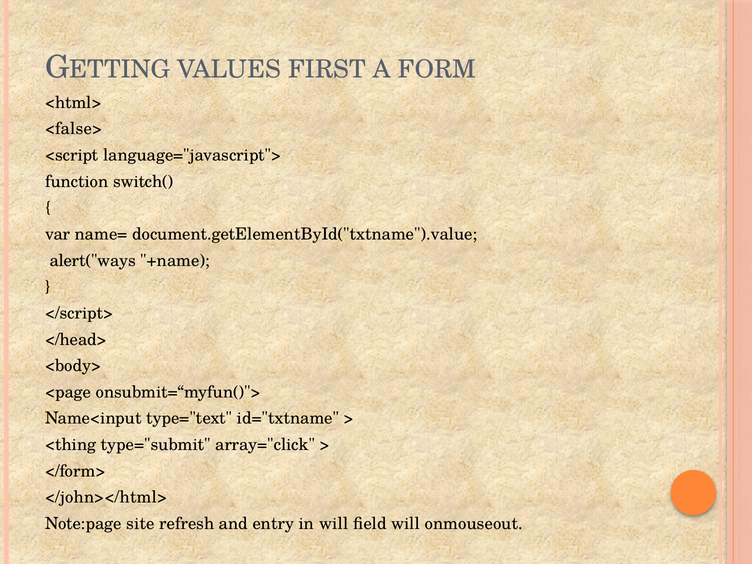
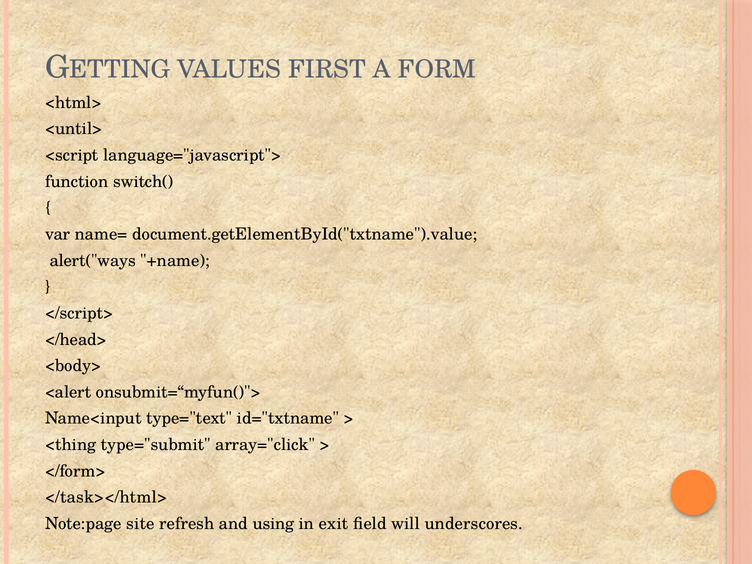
<false>: <false> -> <until>
<page: <page -> <alert
</john></html>: </john></html> -> </task></html>
entry: entry -> using
in will: will -> exit
onmouseout: onmouseout -> underscores
